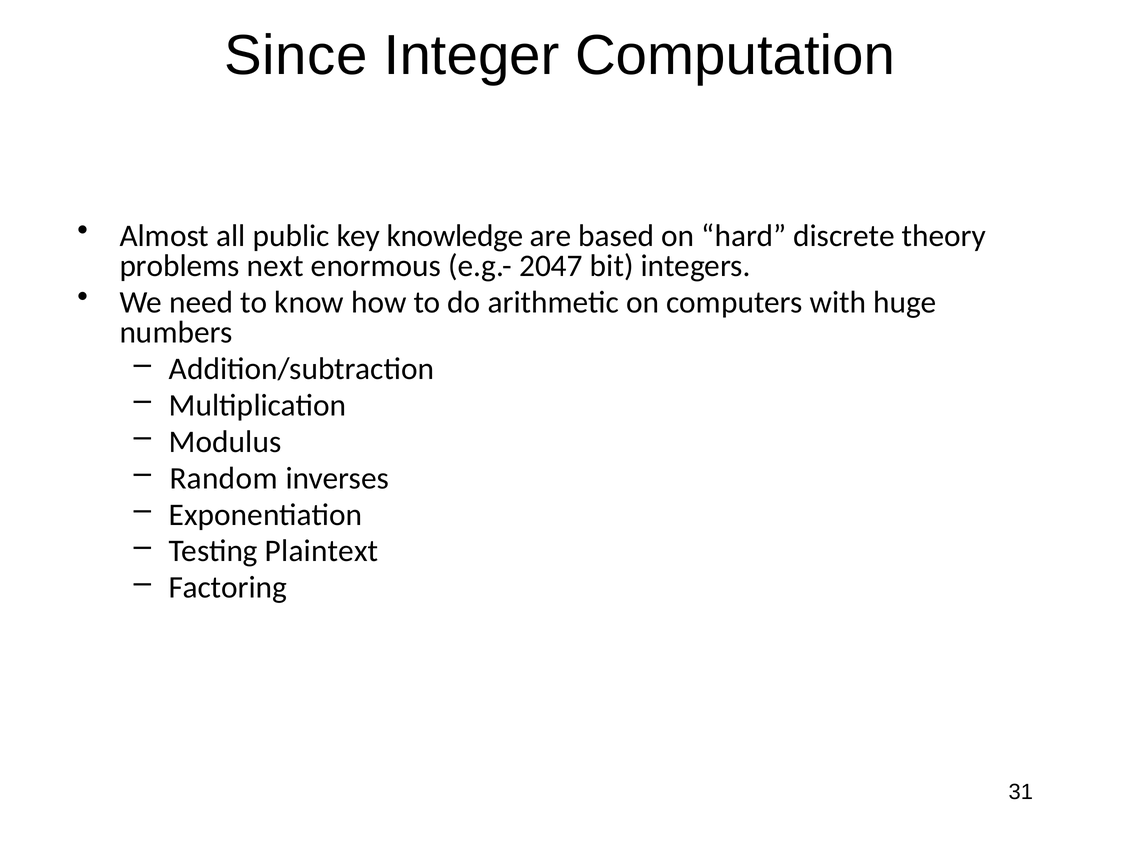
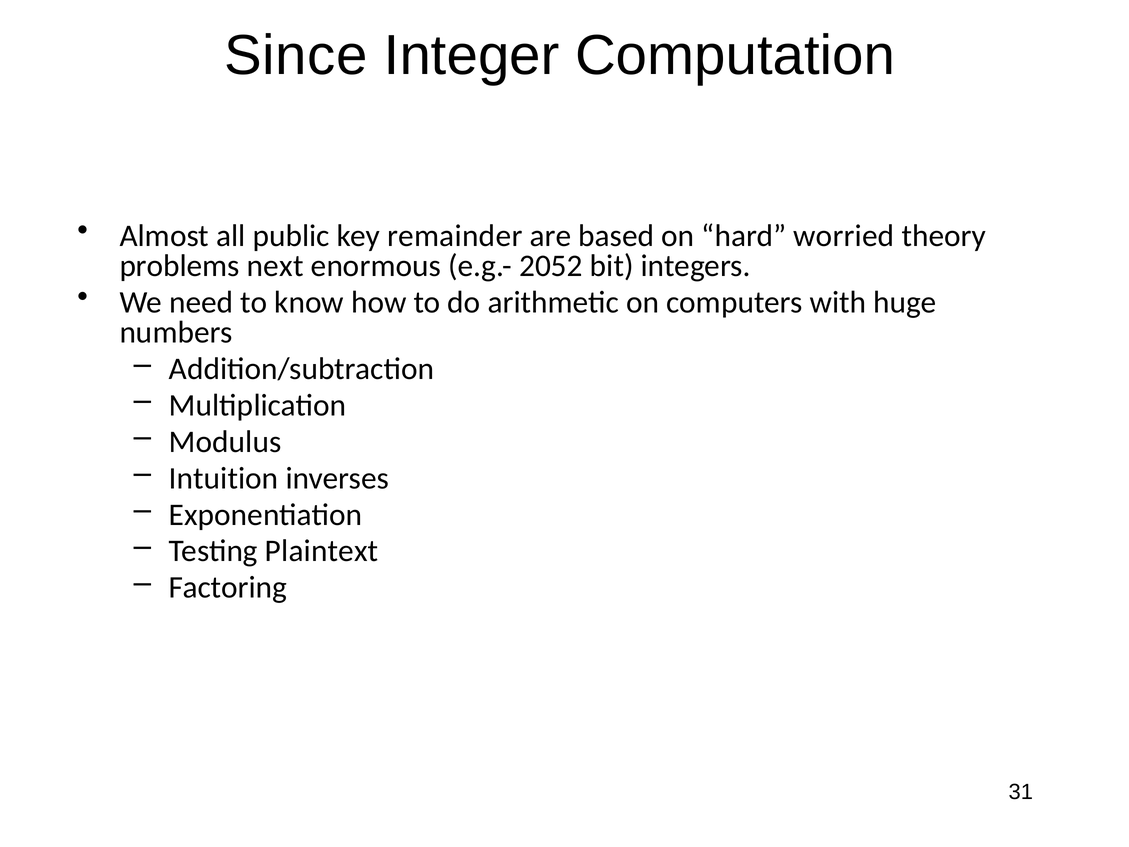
knowledge: knowledge -> remainder
discrete: discrete -> worried
2047: 2047 -> 2052
Random: Random -> Intuition
